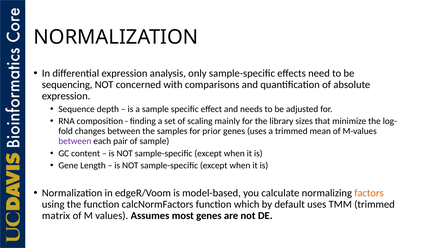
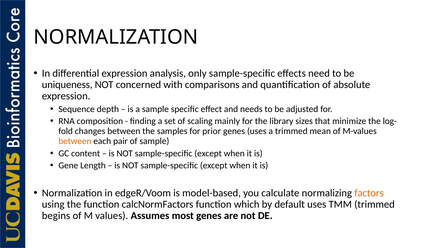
sequencing: sequencing -> uniqueness
between at (75, 141) colour: purple -> orange
matrix: matrix -> begins
